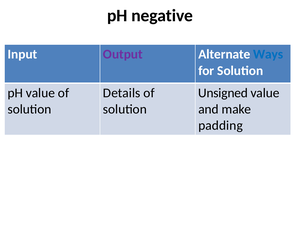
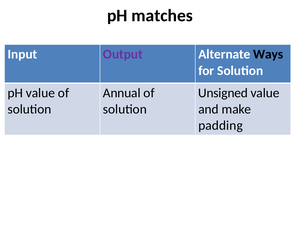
negative: negative -> matches
Ways colour: blue -> black
Details: Details -> Annual
